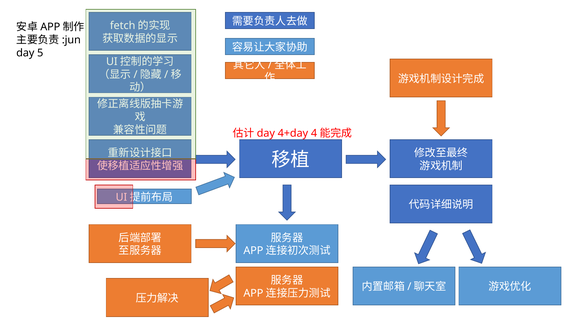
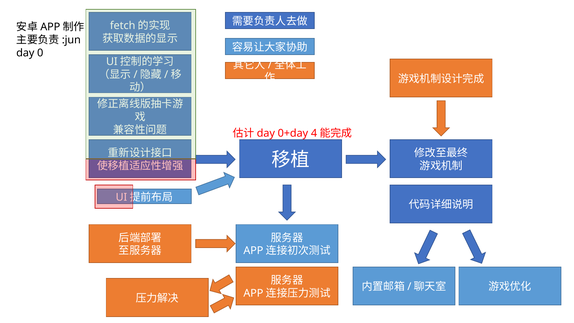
5: 5 -> 0
4+day: 4+day -> 0+day
